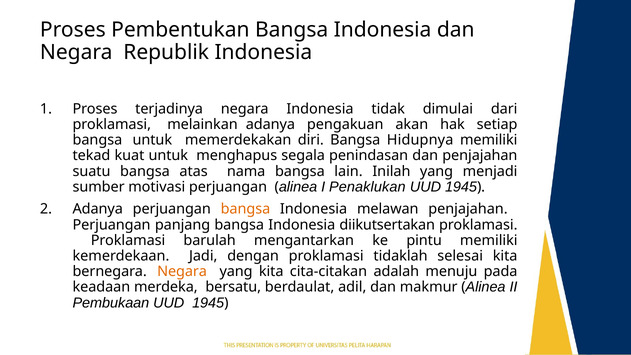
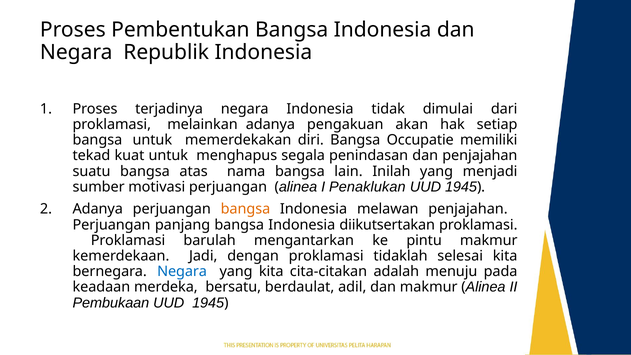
Hidupnya: Hidupnya -> Occupatie
pintu memiliki: memiliki -> makmur
Negara at (182, 272) colour: orange -> blue
